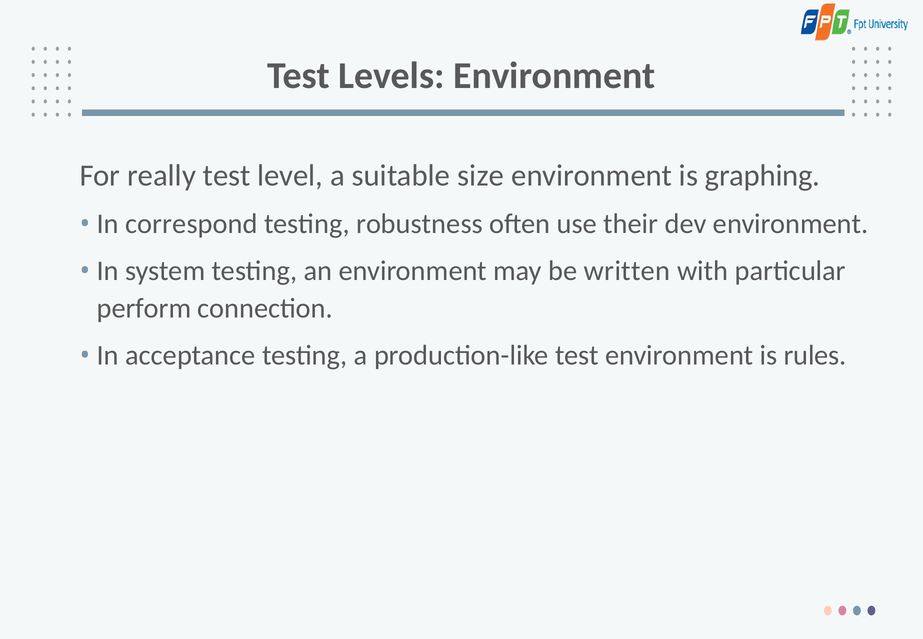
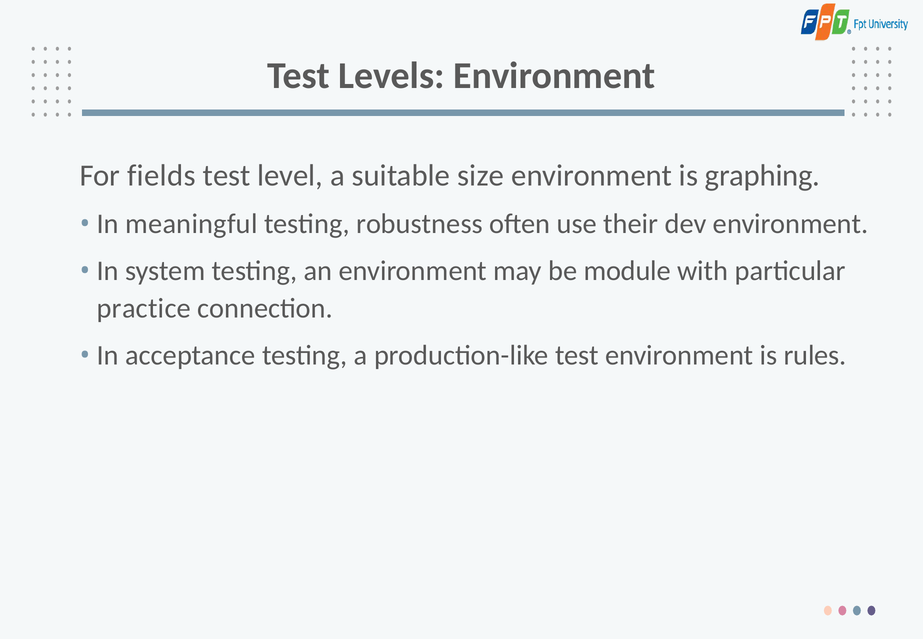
really: really -> fields
correspond: correspond -> meaningful
written: written -> module
perform: perform -> practice
